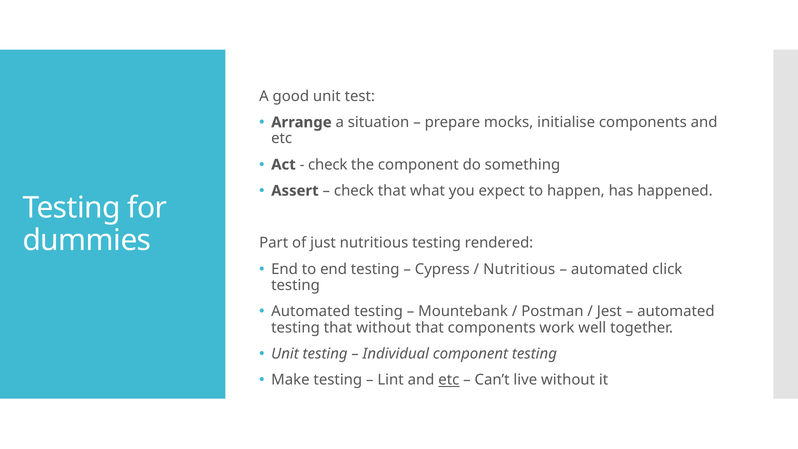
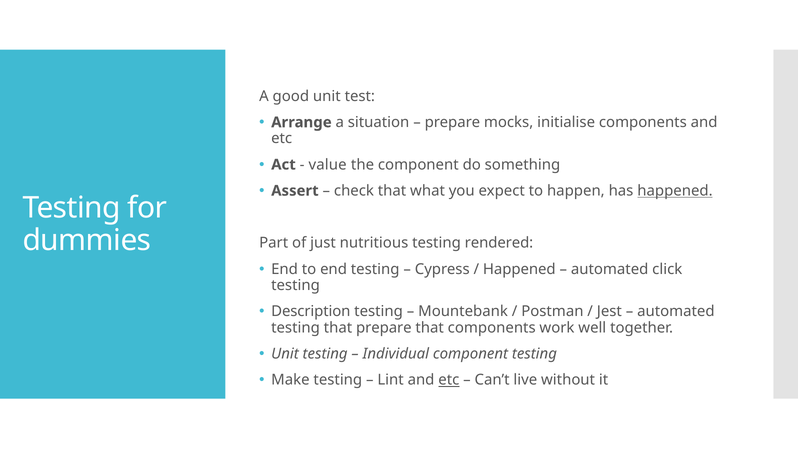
check at (328, 165): check -> value
happened at (675, 191) underline: none -> present
Nutritious at (519, 269): Nutritious -> Happened
Automated at (311, 311): Automated -> Description
that without: without -> prepare
